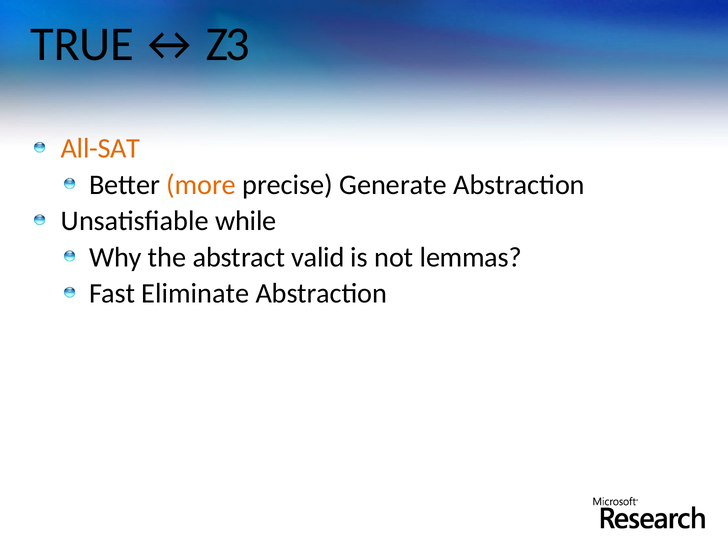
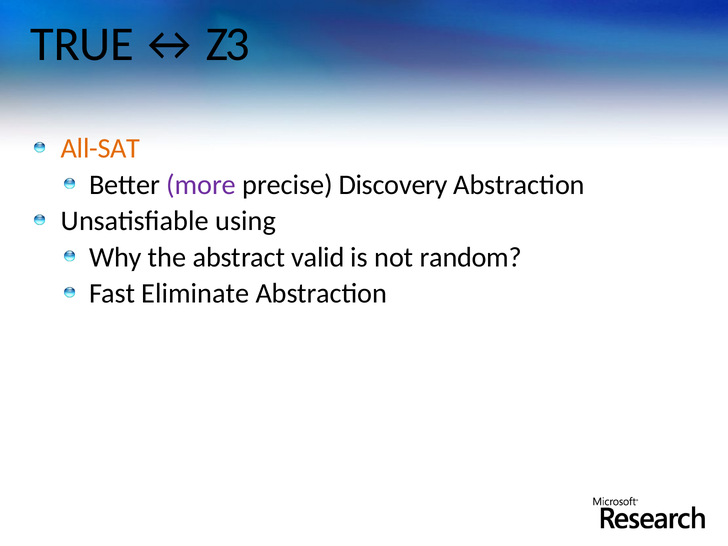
more colour: orange -> purple
Generate: Generate -> Discovery
while: while -> using
lemmas: lemmas -> random
